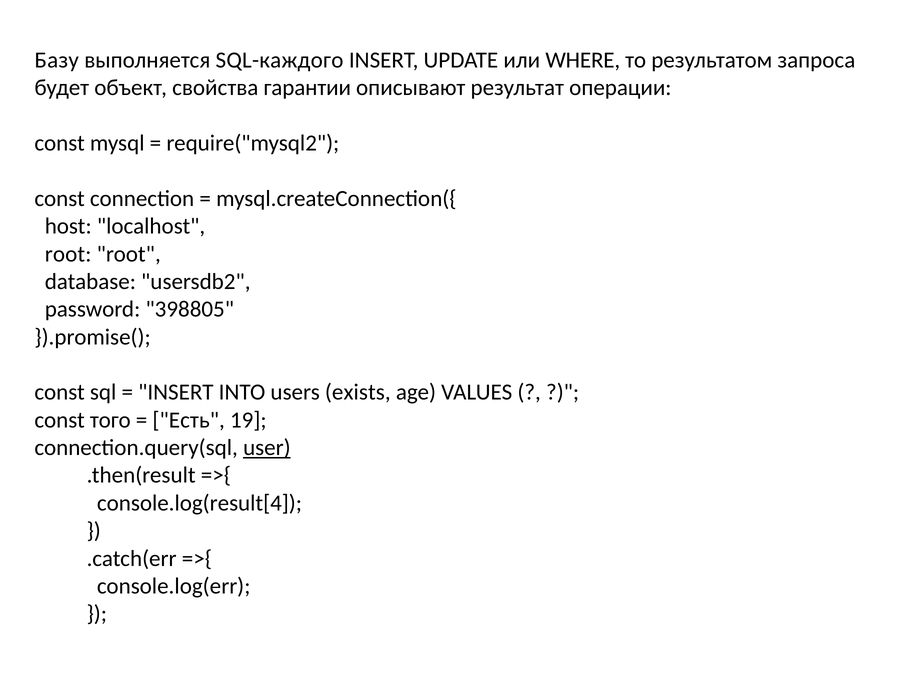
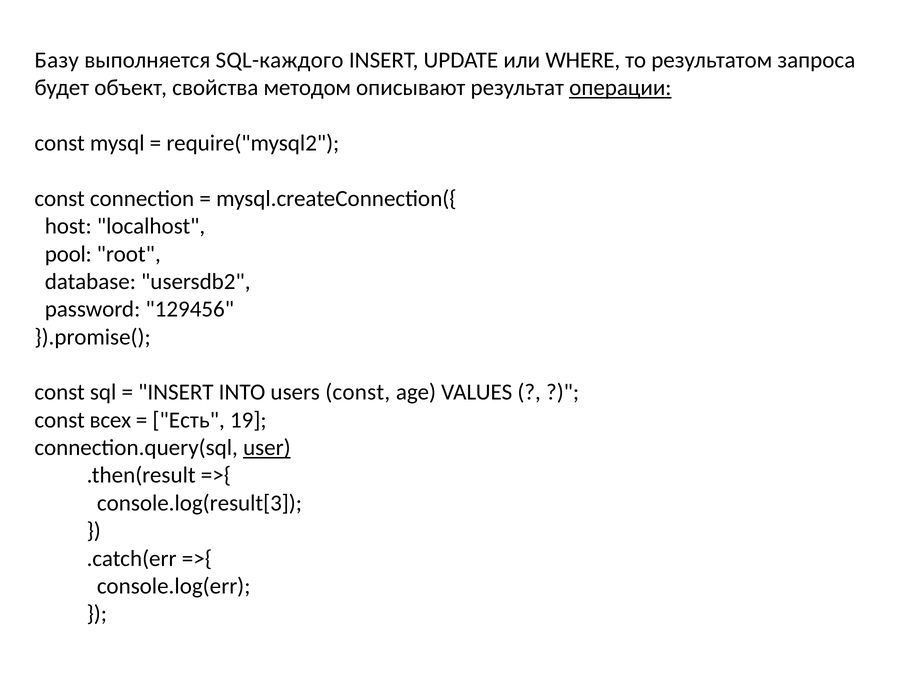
гарантии: гарантии -> методом
операции underline: none -> present
root at (68, 254): root -> pool
398805: 398805 -> 129456
users exists: exists -> const
того: того -> всех
console.log(result[4: console.log(result[4 -> console.log(result[3
